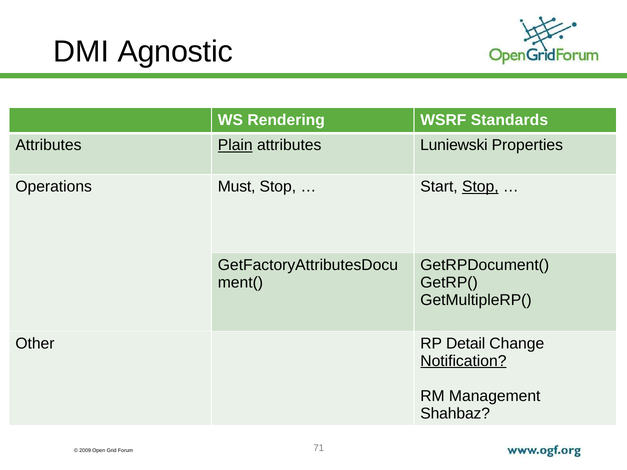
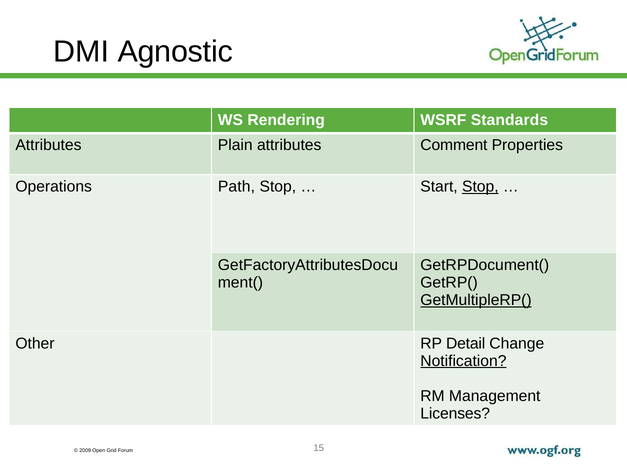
Plain underline: present -> none
Luniewski: Luniewski -> Comment
Must: Must -> Path
GetMultipleRP( underline: none -> present
Shahbaz: Shahbaz -> Licenses
71: 71 -> 15
